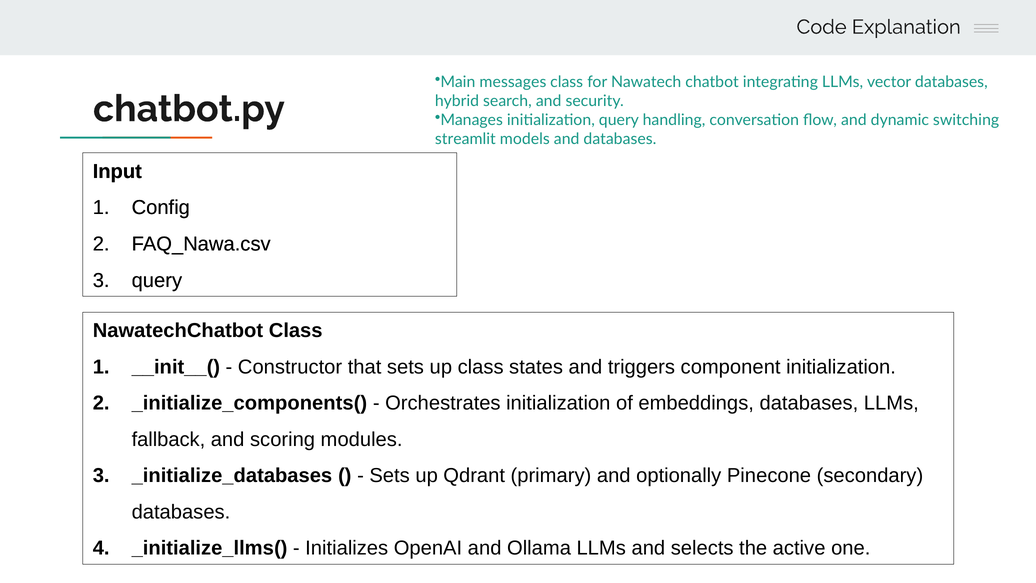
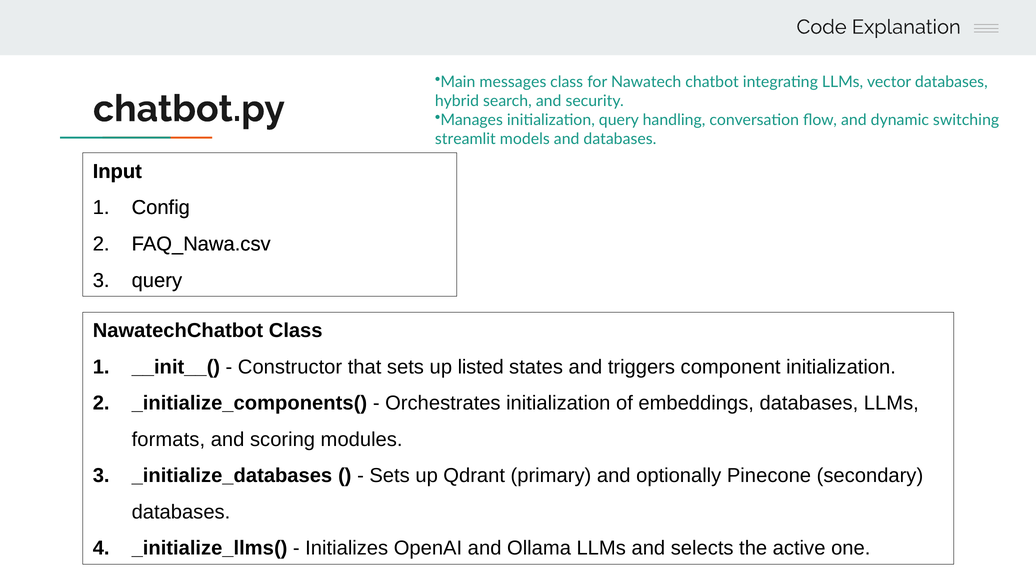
up class: class -> listed
fallback: fallback -> formats
